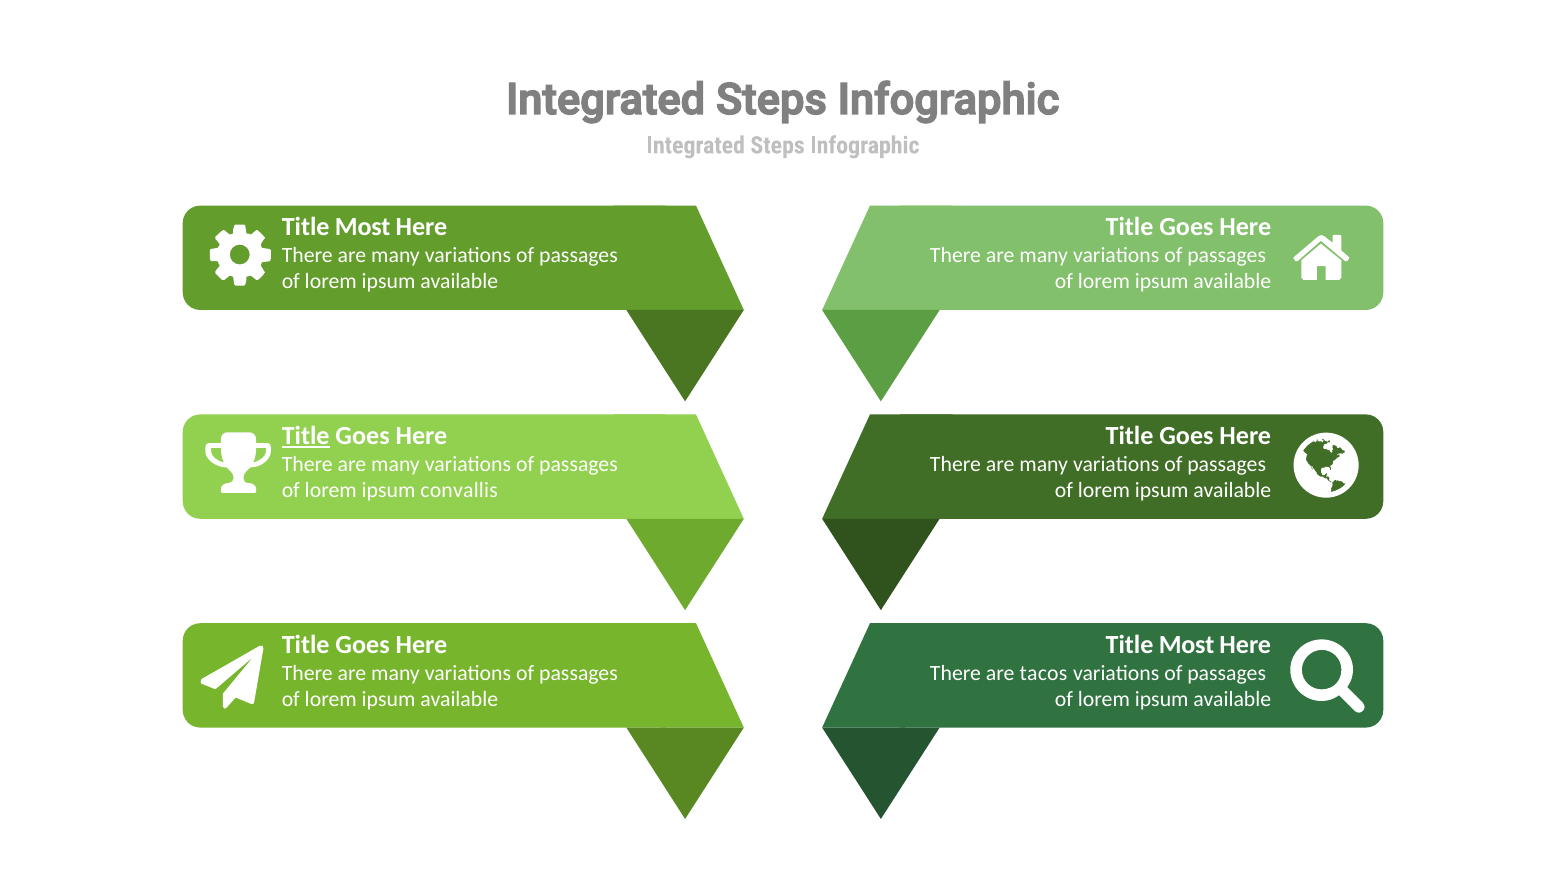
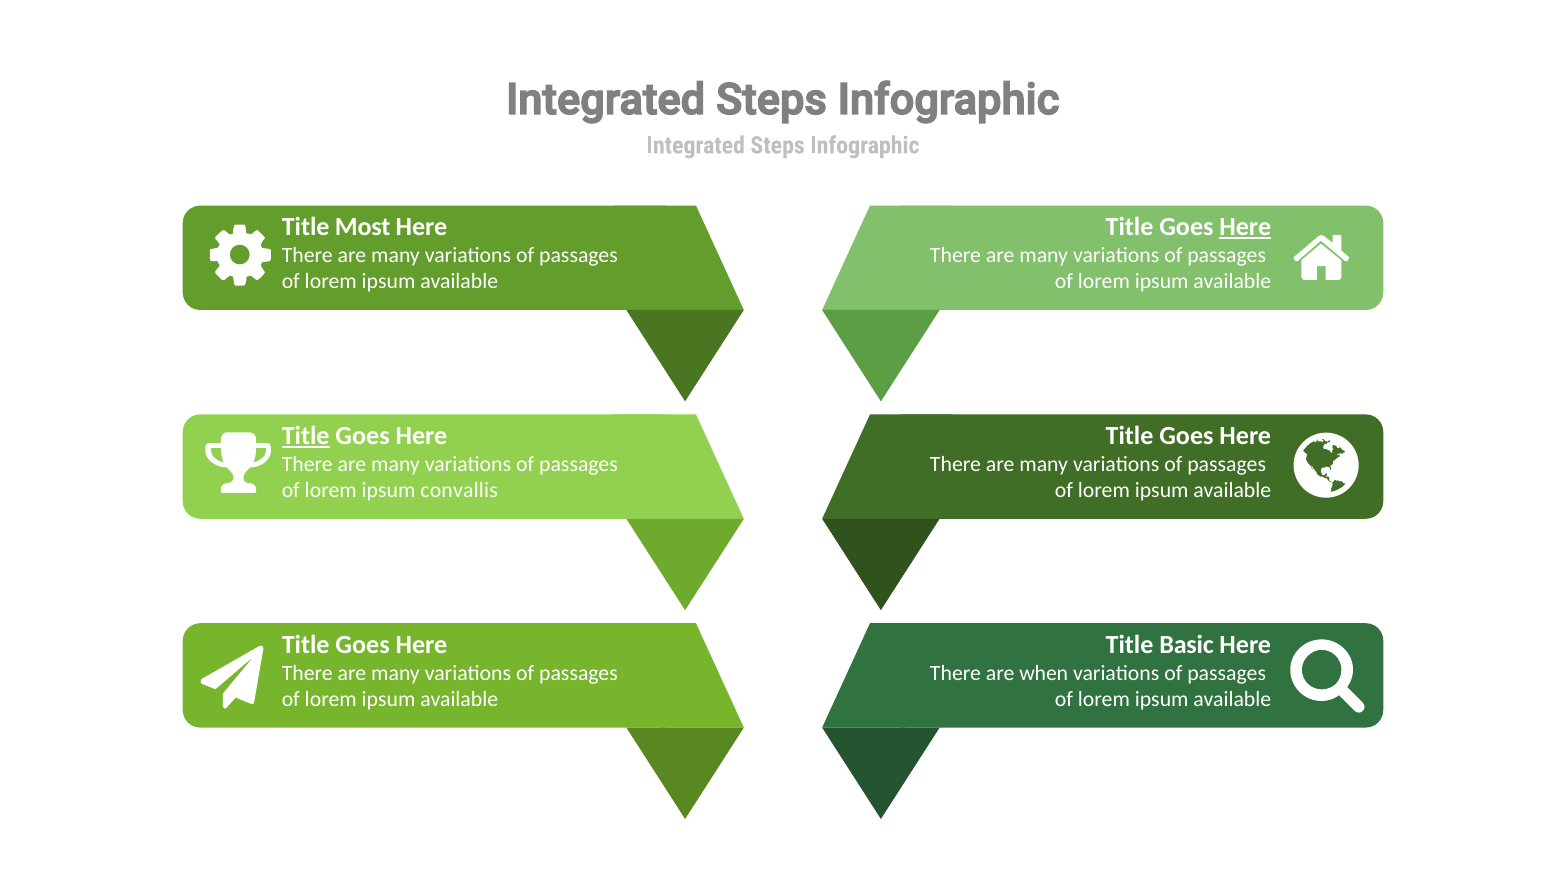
Here at (1245, 227) underline: none -> present
Most at (1187, 645): Most -> Basic
tacos: tacos -> when
